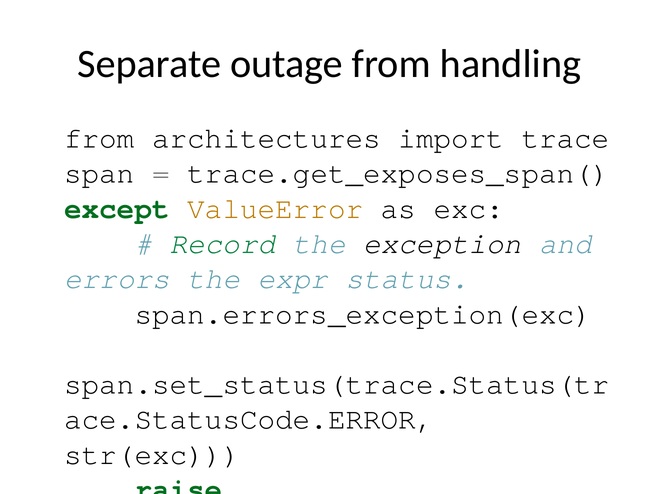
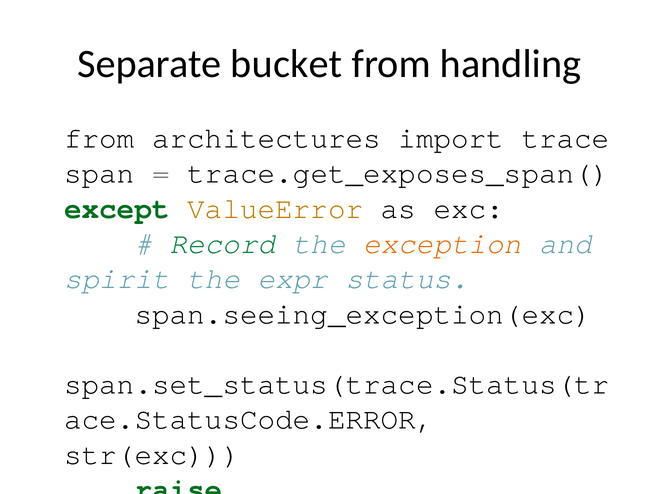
outage: outage -> bucket
exception colour: black -> orange
errors: errors -> spirit
span.errors_exception(exc: span.errors_exception(exc -> span.seeing_exception(exc
